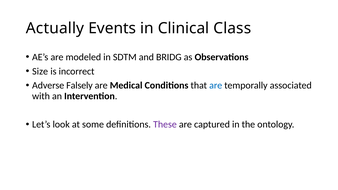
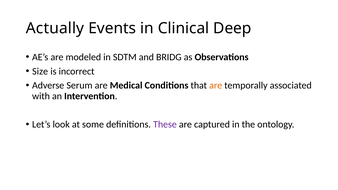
Class: Class -> Deep
Falsely: Falsely -> Serum
are at (216, 85) colour: blue -> orange
